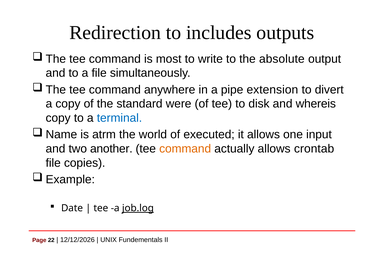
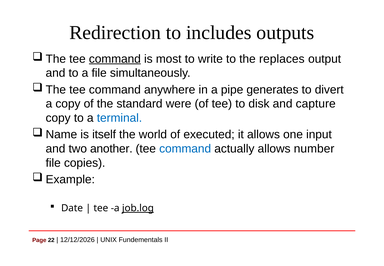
command at (115, 59) underline: none -> present
absolute: absolute -> replaces
extension: extension -> generates
whereis: whereis -> capture
atrm: atrm -> itself
command at (185, 149) colour: orange -> blue
crontab: crontab -> number
